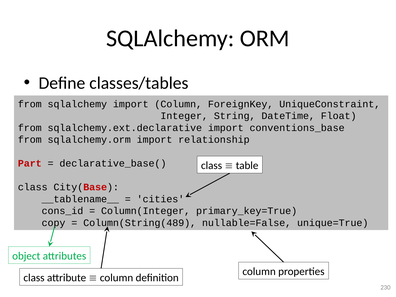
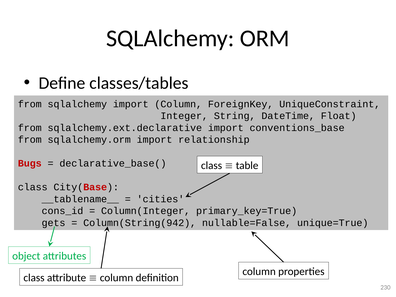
Part: Part -> Bugs
copy: copy -> gets
Column(String(489: Column(String(489 -> Column(String(942
